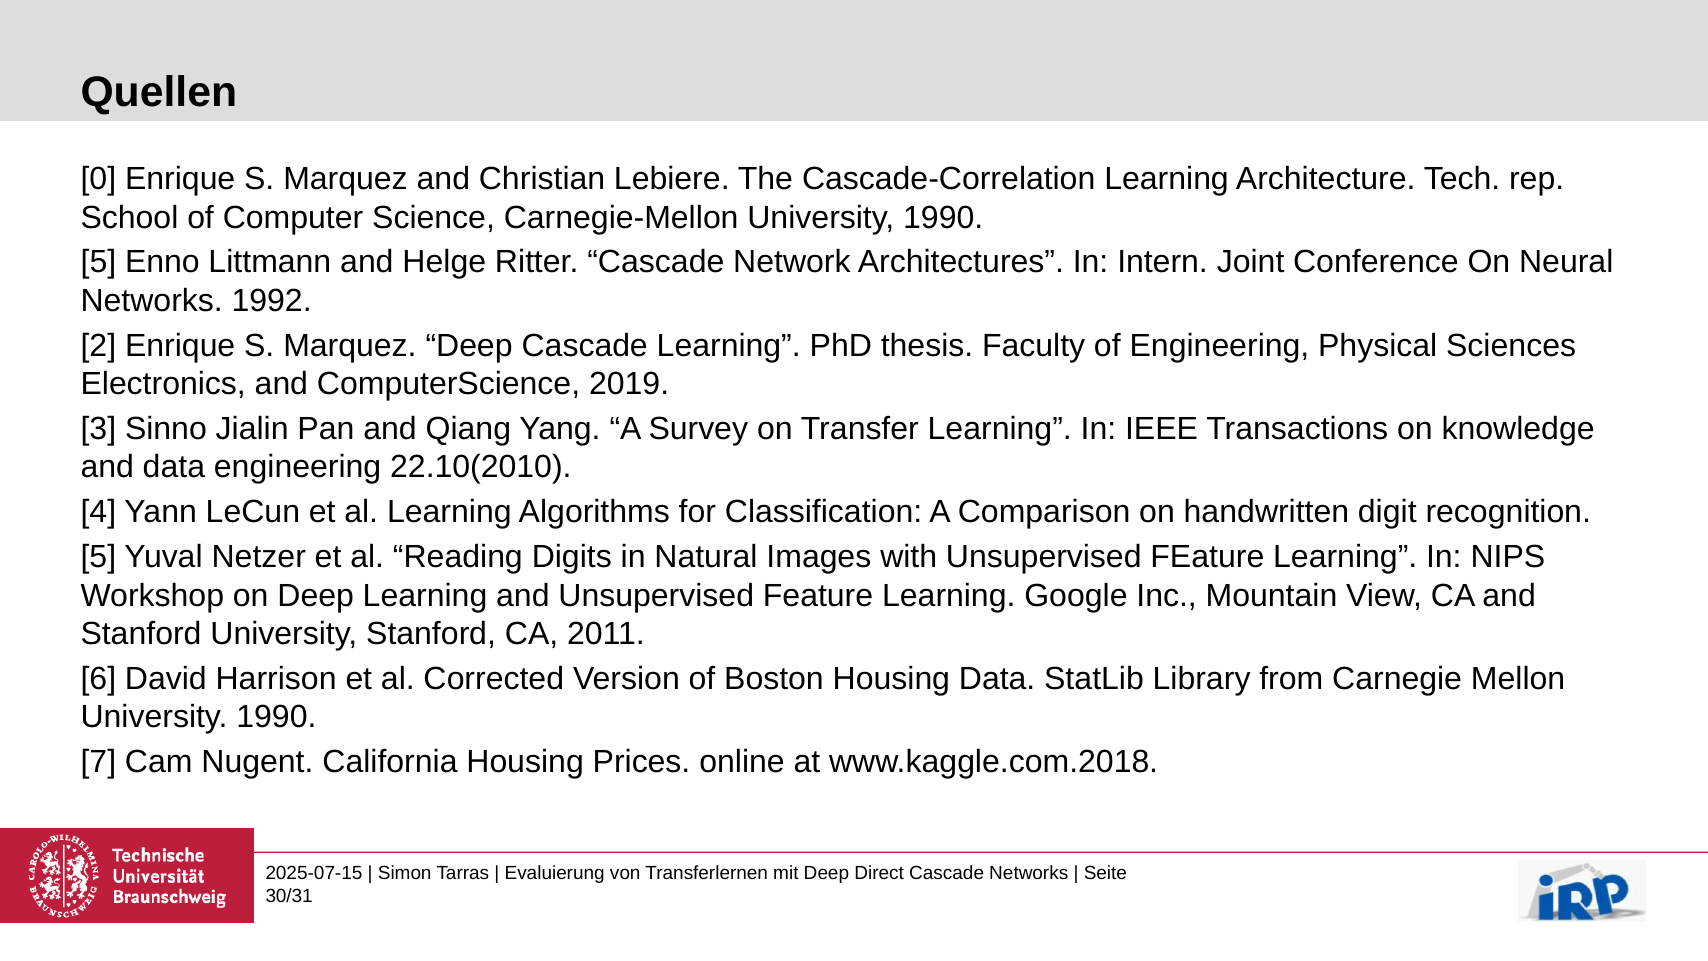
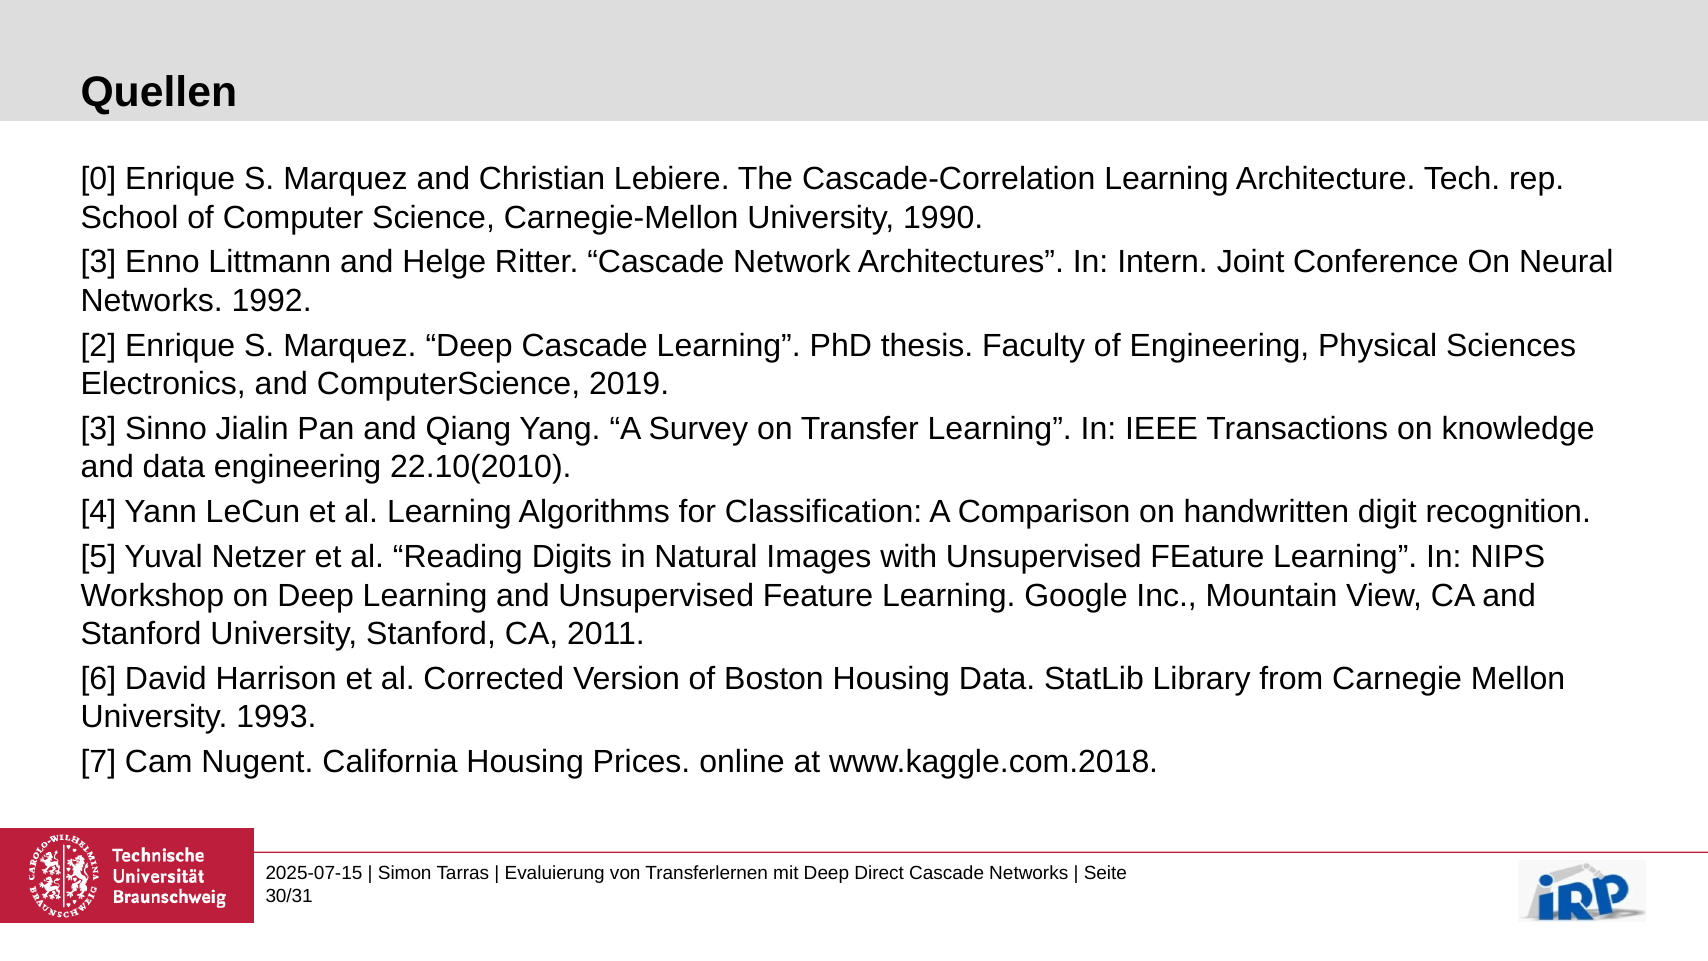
5 at (98, 262): 5 -> 3
1990 at (276, 717): 1990 -> 1993
